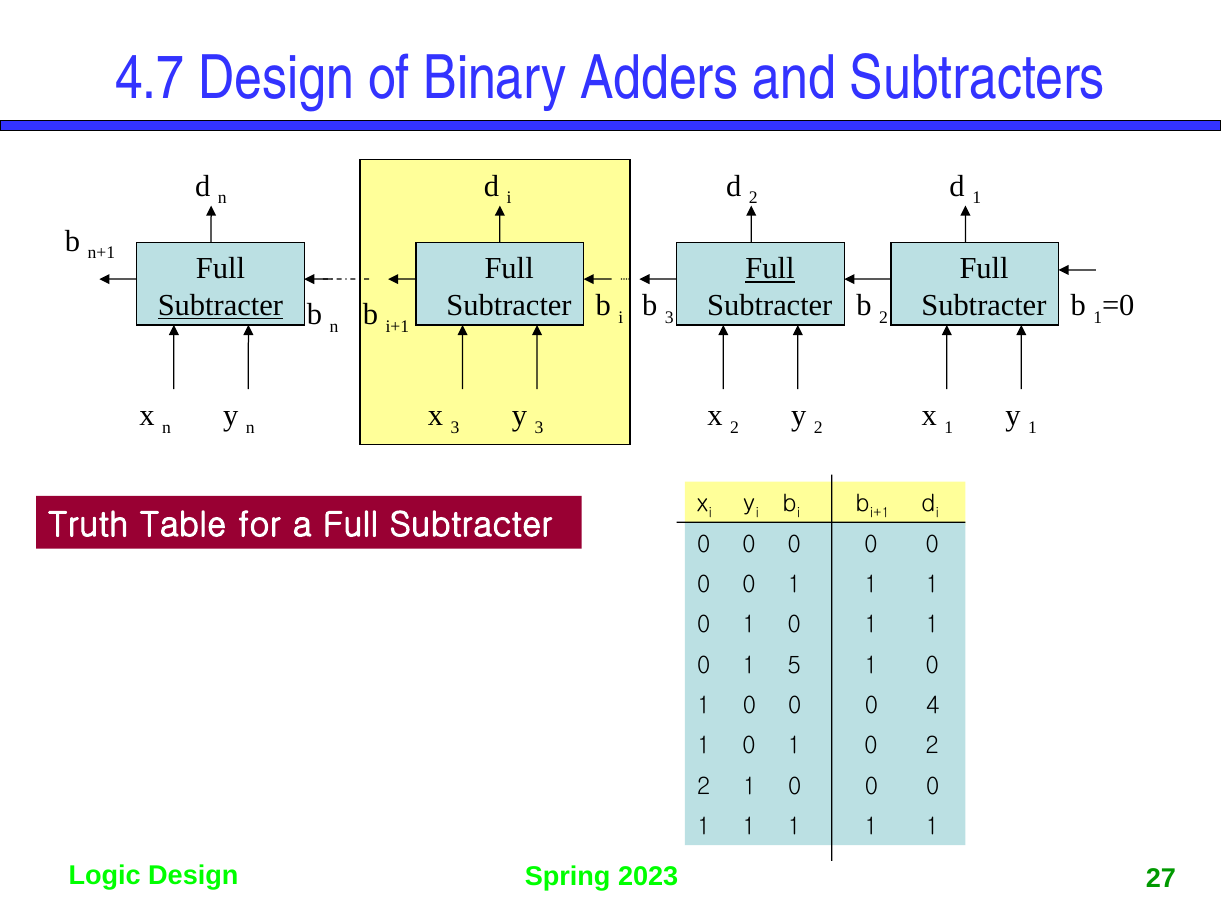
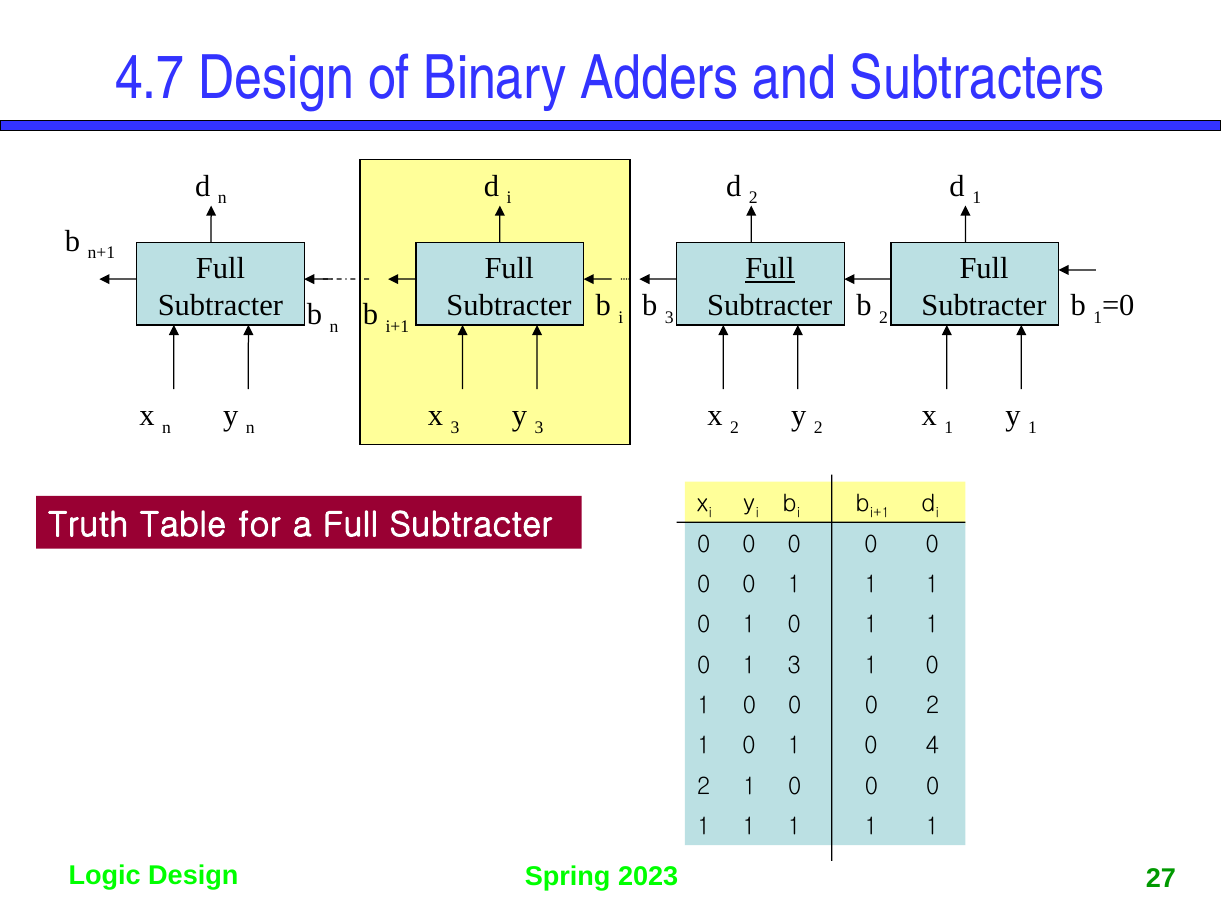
Subtracter at (220, 306) underline: present -> none
1 5: 5 -> 3
0 4: 4 -> 2
0 2: 2 -> 4
